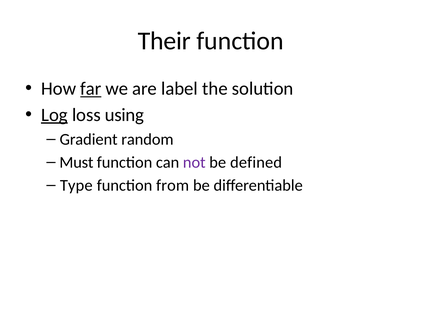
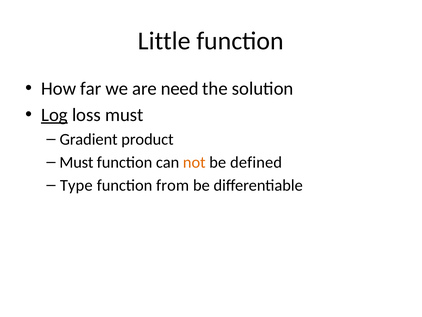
Their: Their -> Little
far underline: present -> none
label: label -> need
loss using: using -> must
random: random -> product
not colour: purple -> orange
